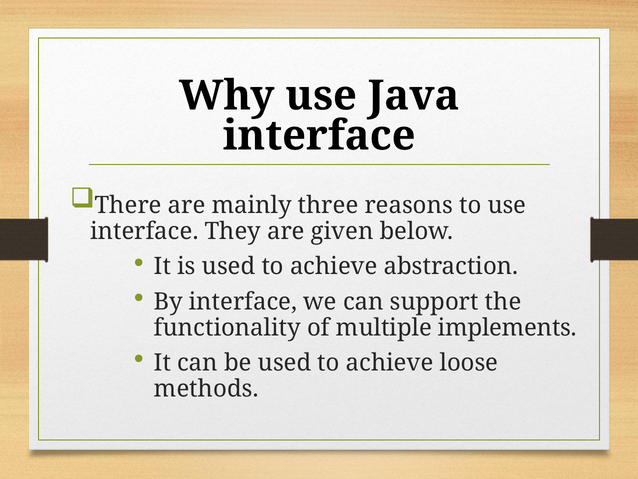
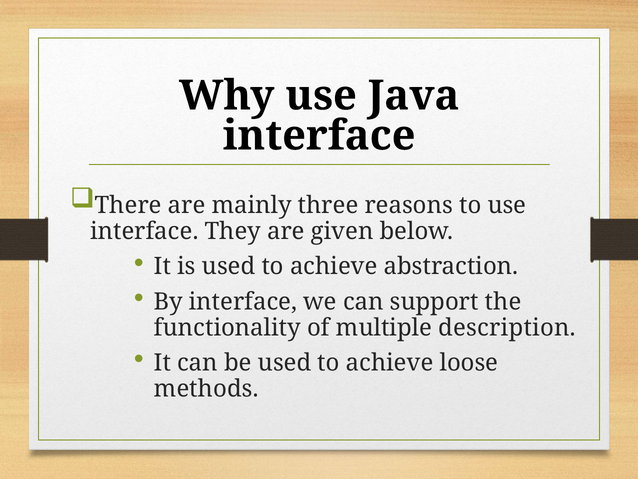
implements: implements -> description
